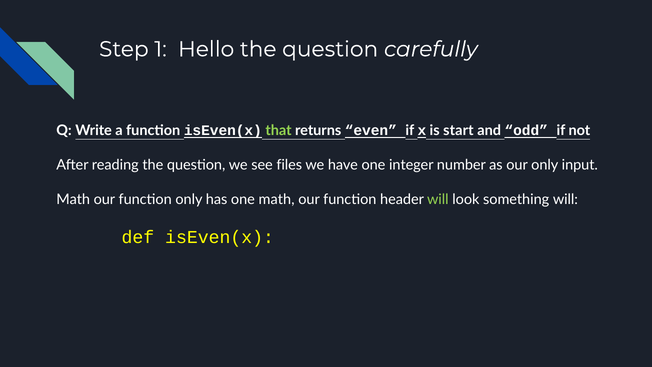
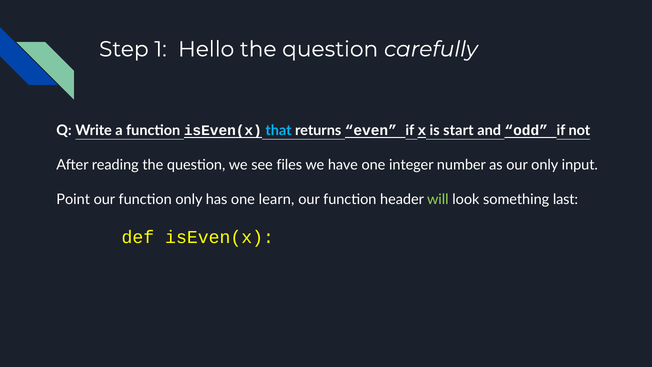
that colour: light green -> light blue
Math at (73, 199): Math -> Point
one math: math -> learn
something will: will -> last
